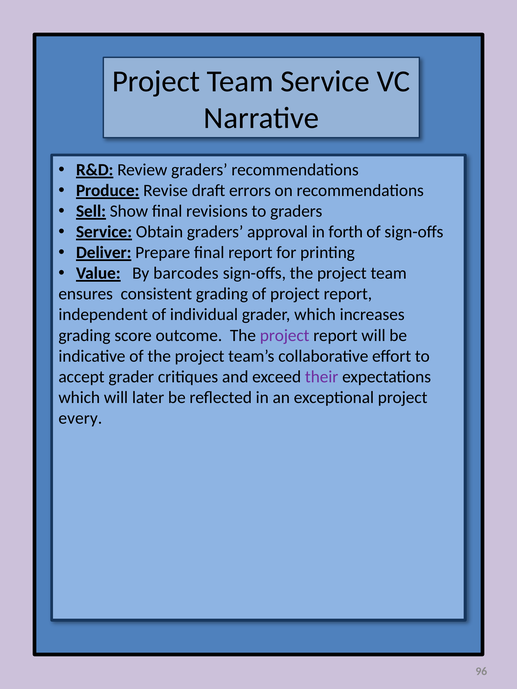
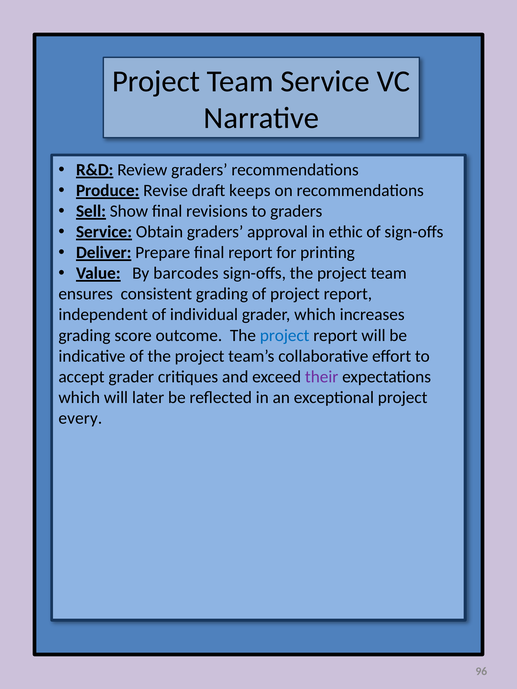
errors: errors -> keeps
forth: forth -> ethic
project at (285, 335) colour: purple -> blue
